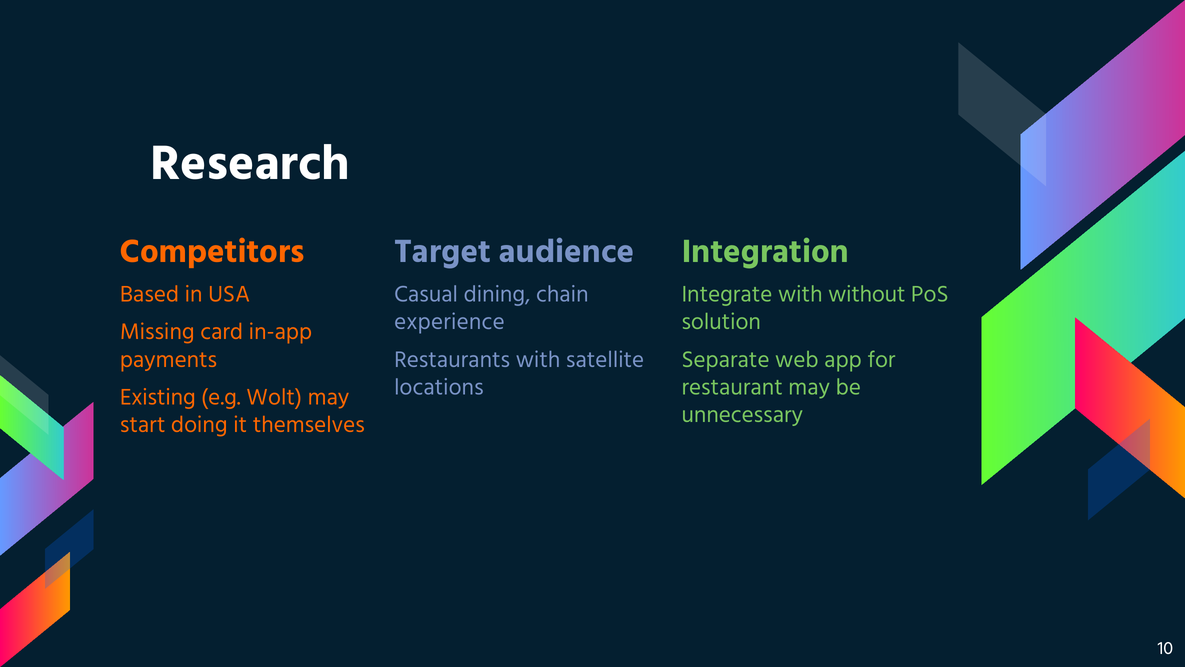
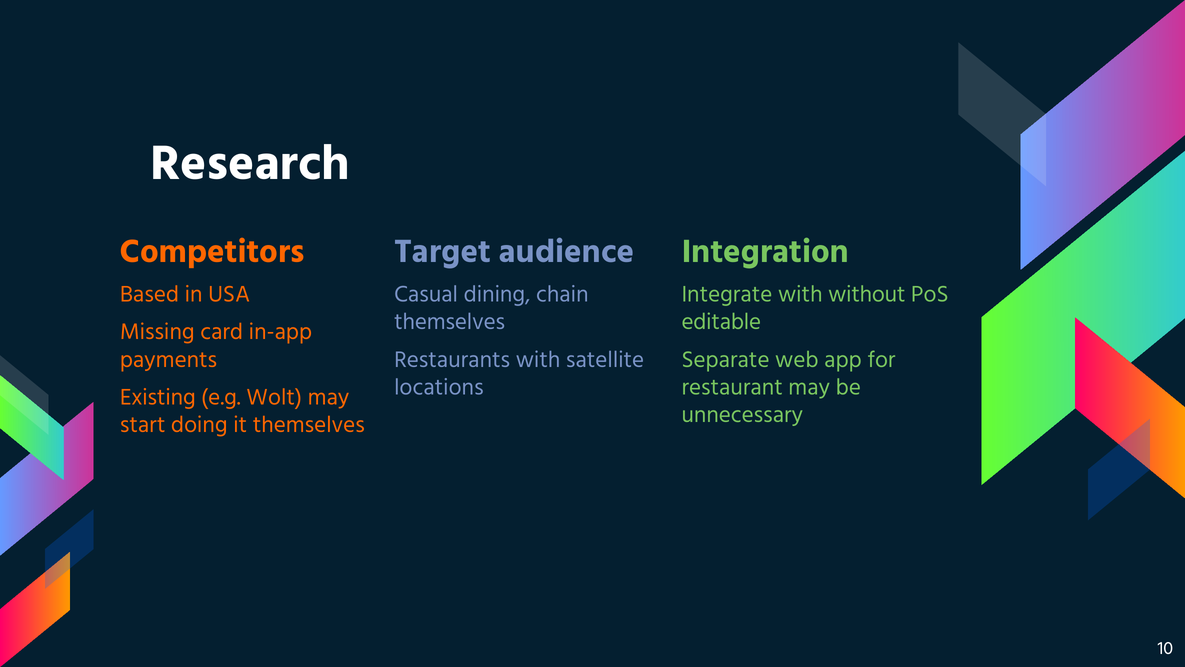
experience at (449, 322): experience -> themselves
solution: solution -> editable
